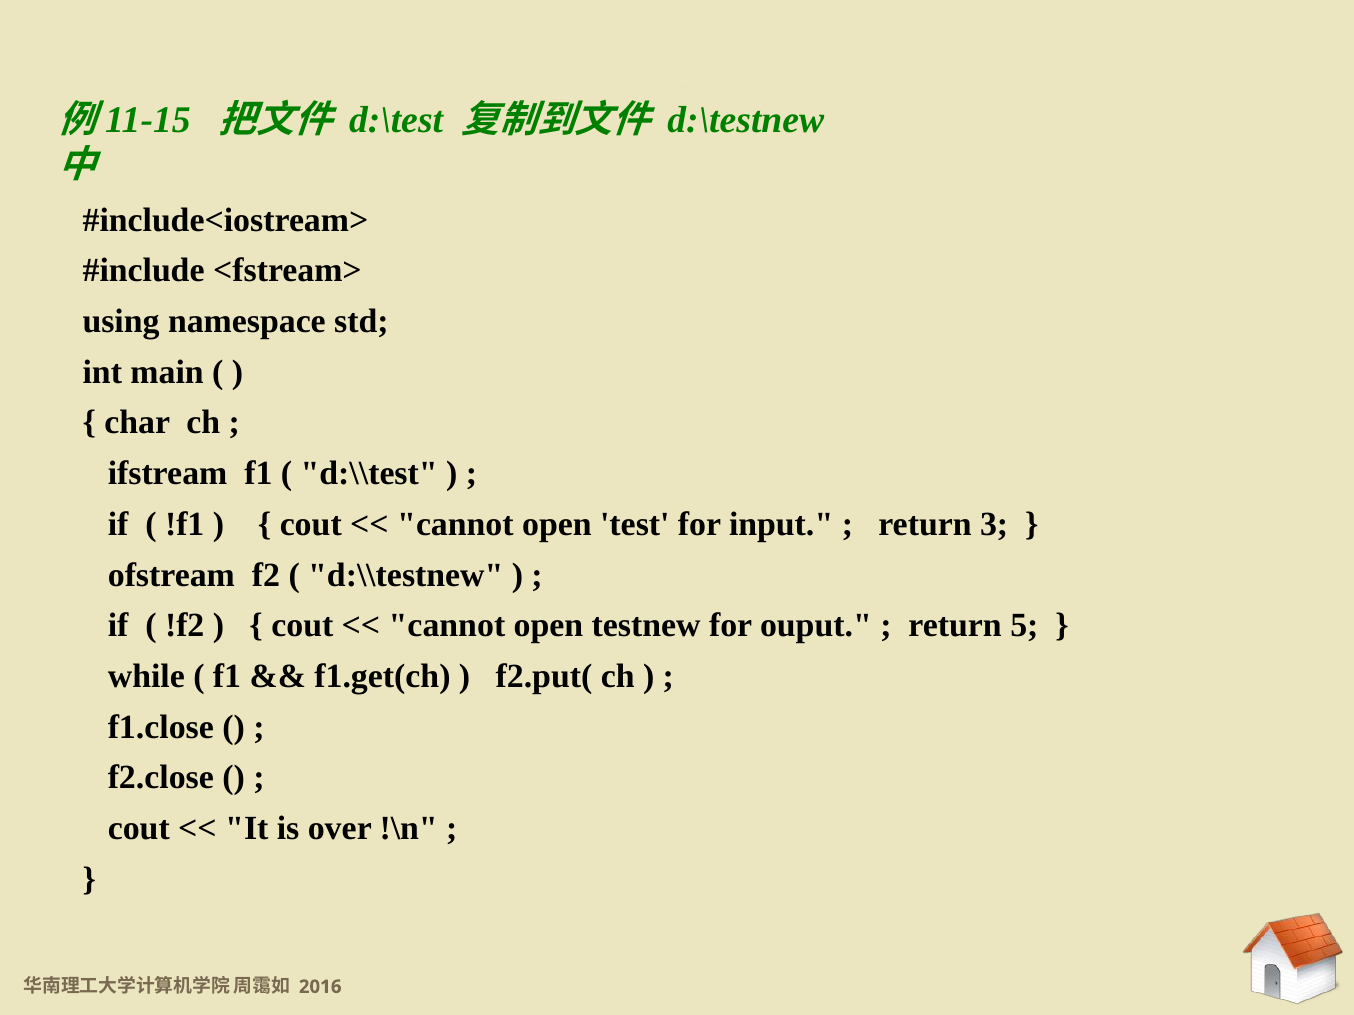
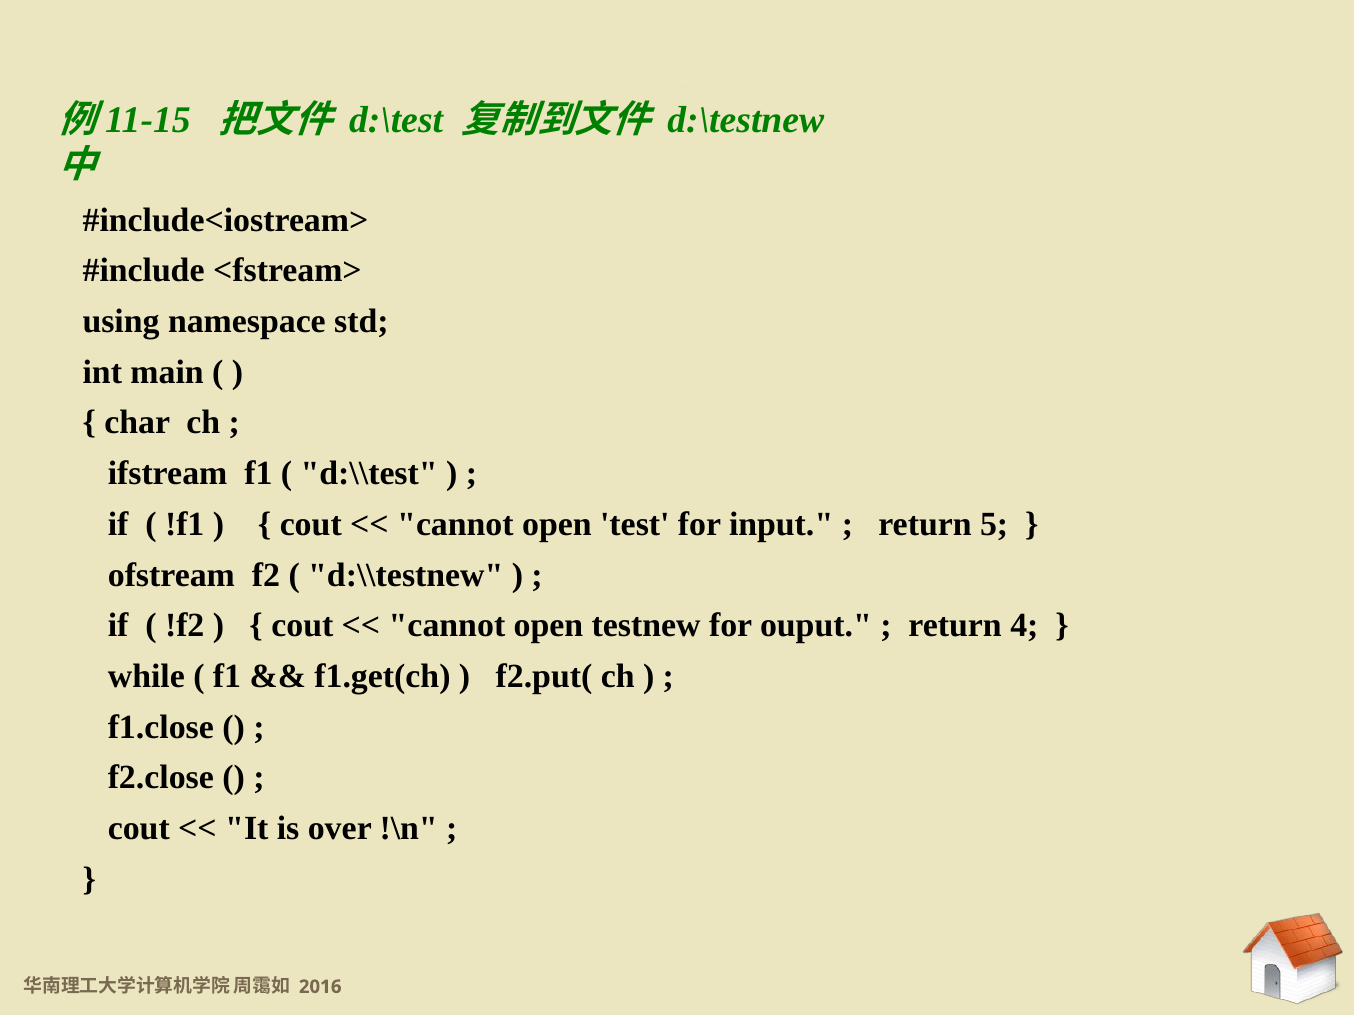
3: 3 -> 5
5: 5 -> 4
